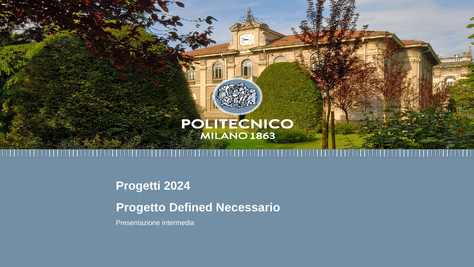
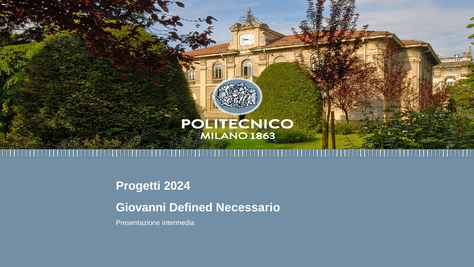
Progetto: Progetto -> Giovanni
